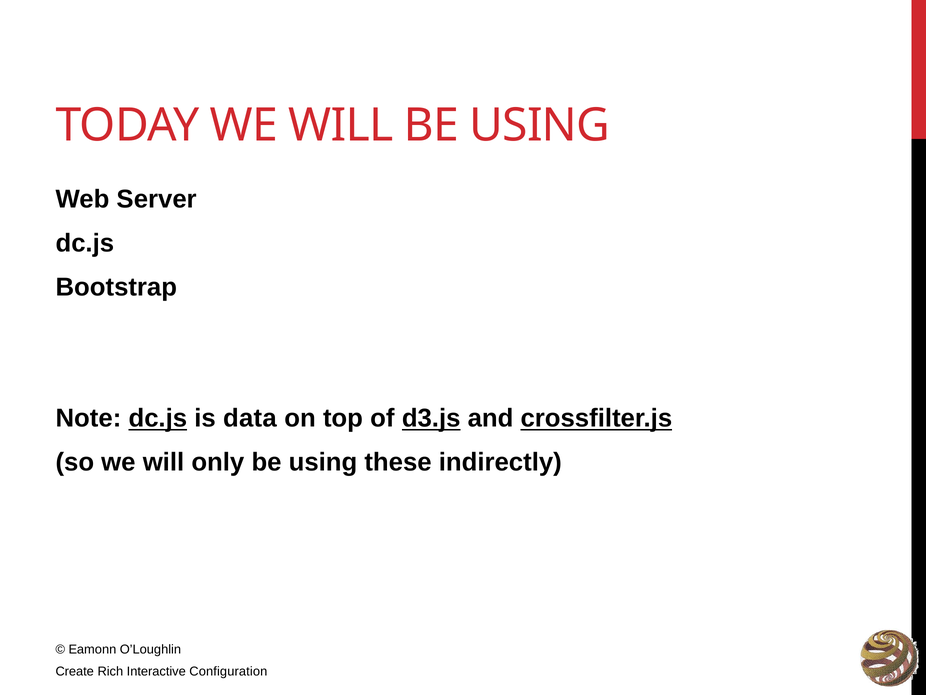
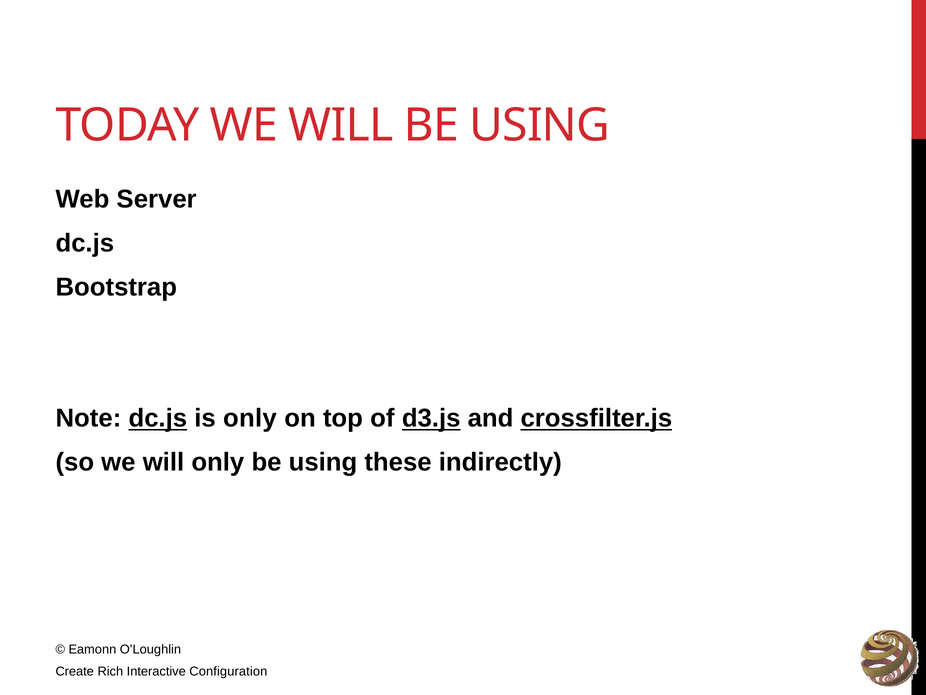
is data: data -> only
